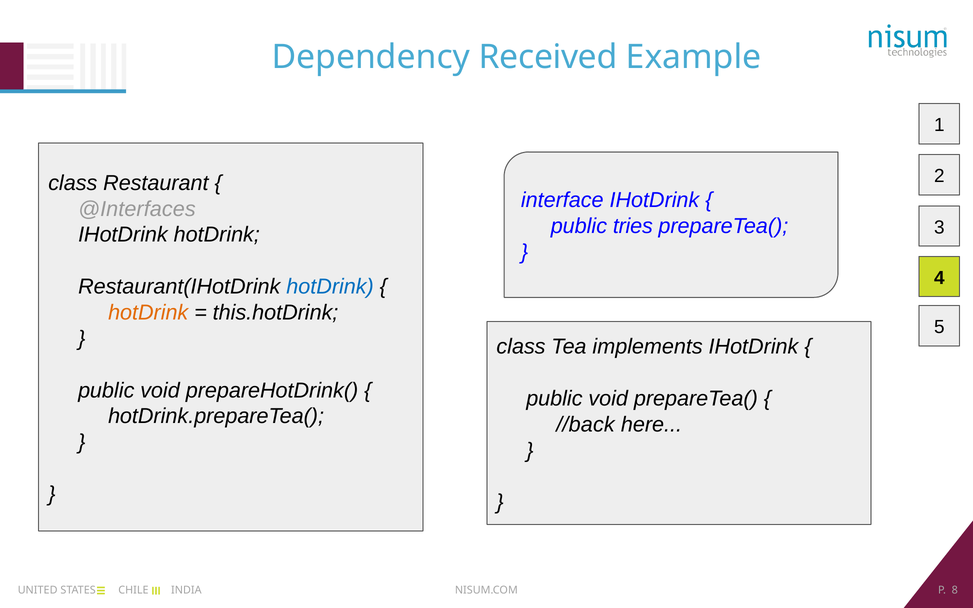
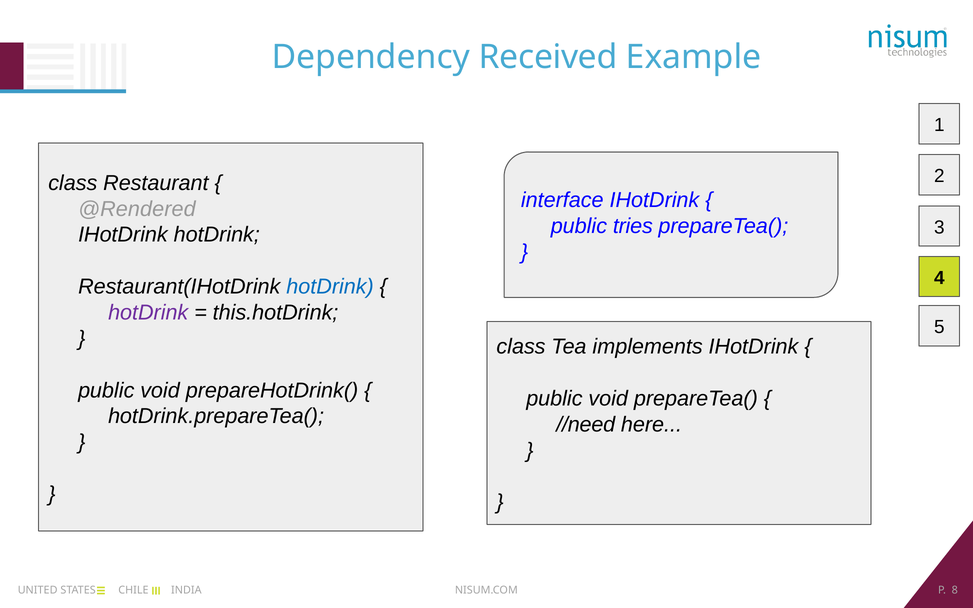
@Interfaces: @Interfaces -> @Rendered
hotDrink at (148, 313) colour: orange -> purple
//back: //back -> //need
